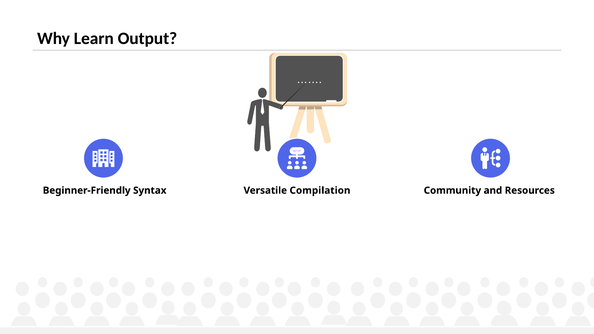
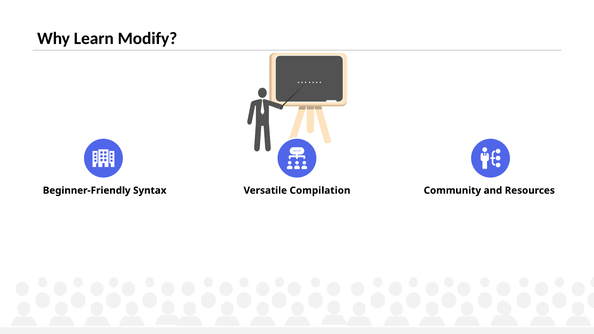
Output: Output -> Modify
